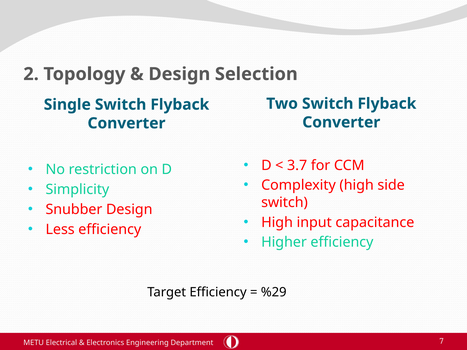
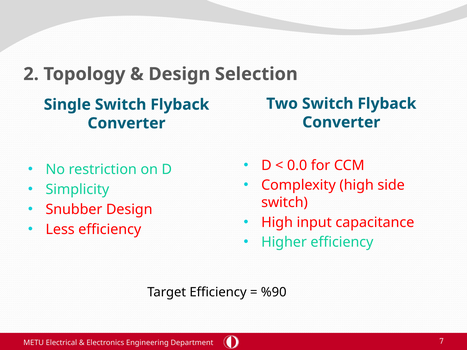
3.7: 3.7 -> 0.0
%29: %29 -> %90
